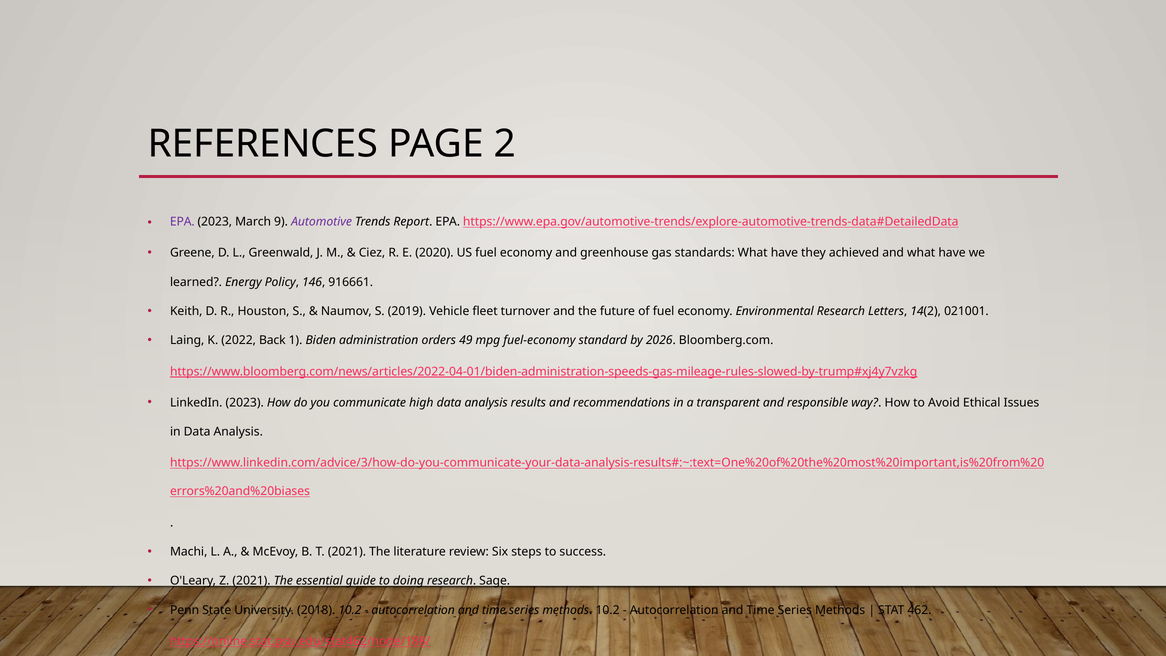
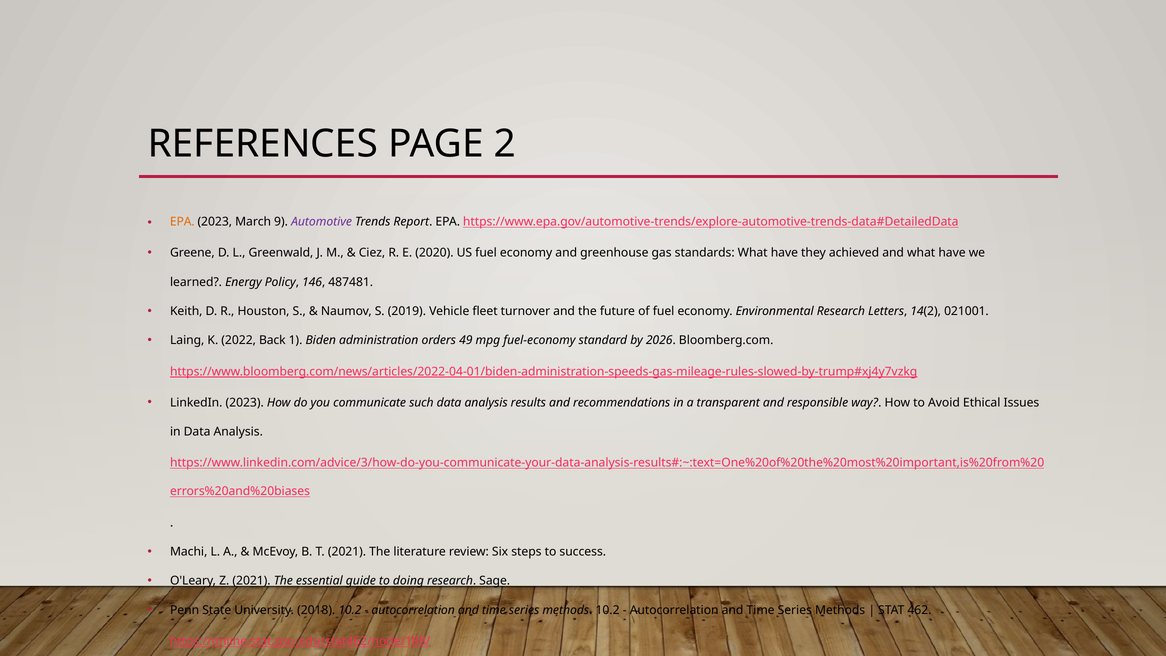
EPA at (182, 222) colour: purple -> orange
916661: 916661 -> 487481
high: high -> such
